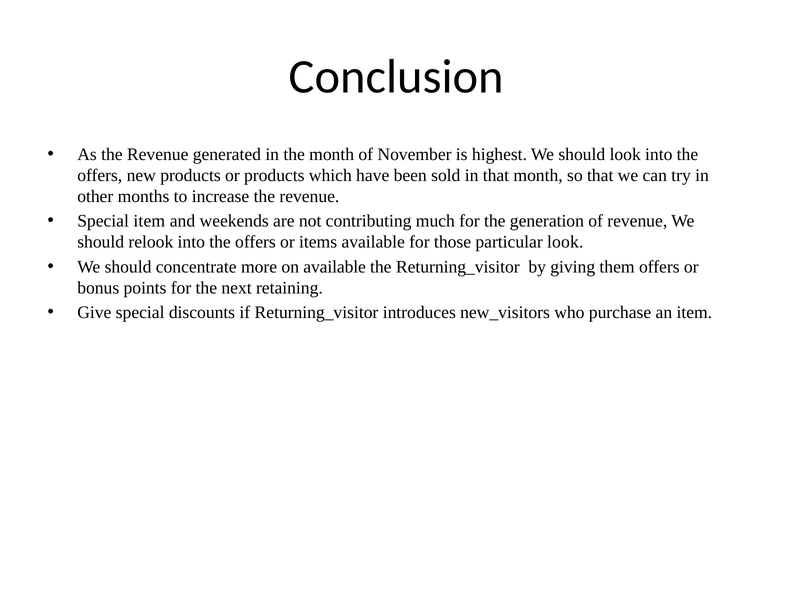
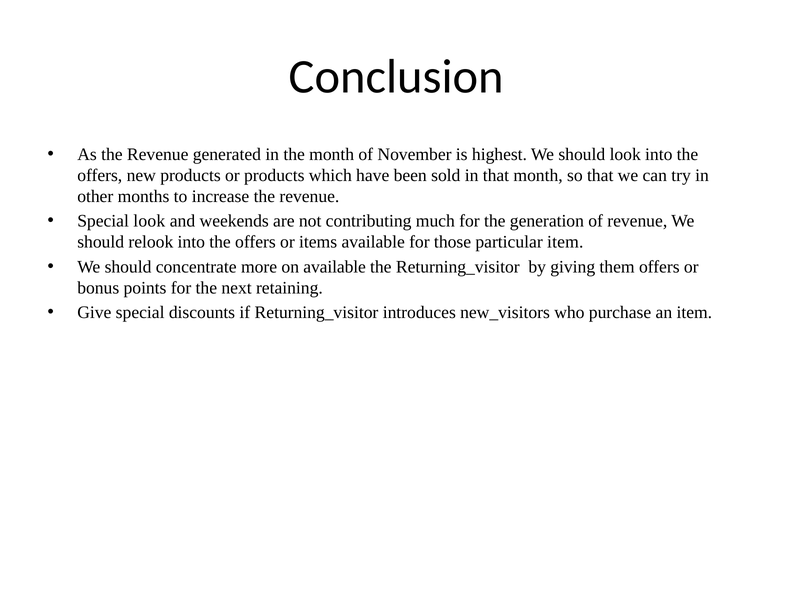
Special item: item -> look
particular look: look -> item
